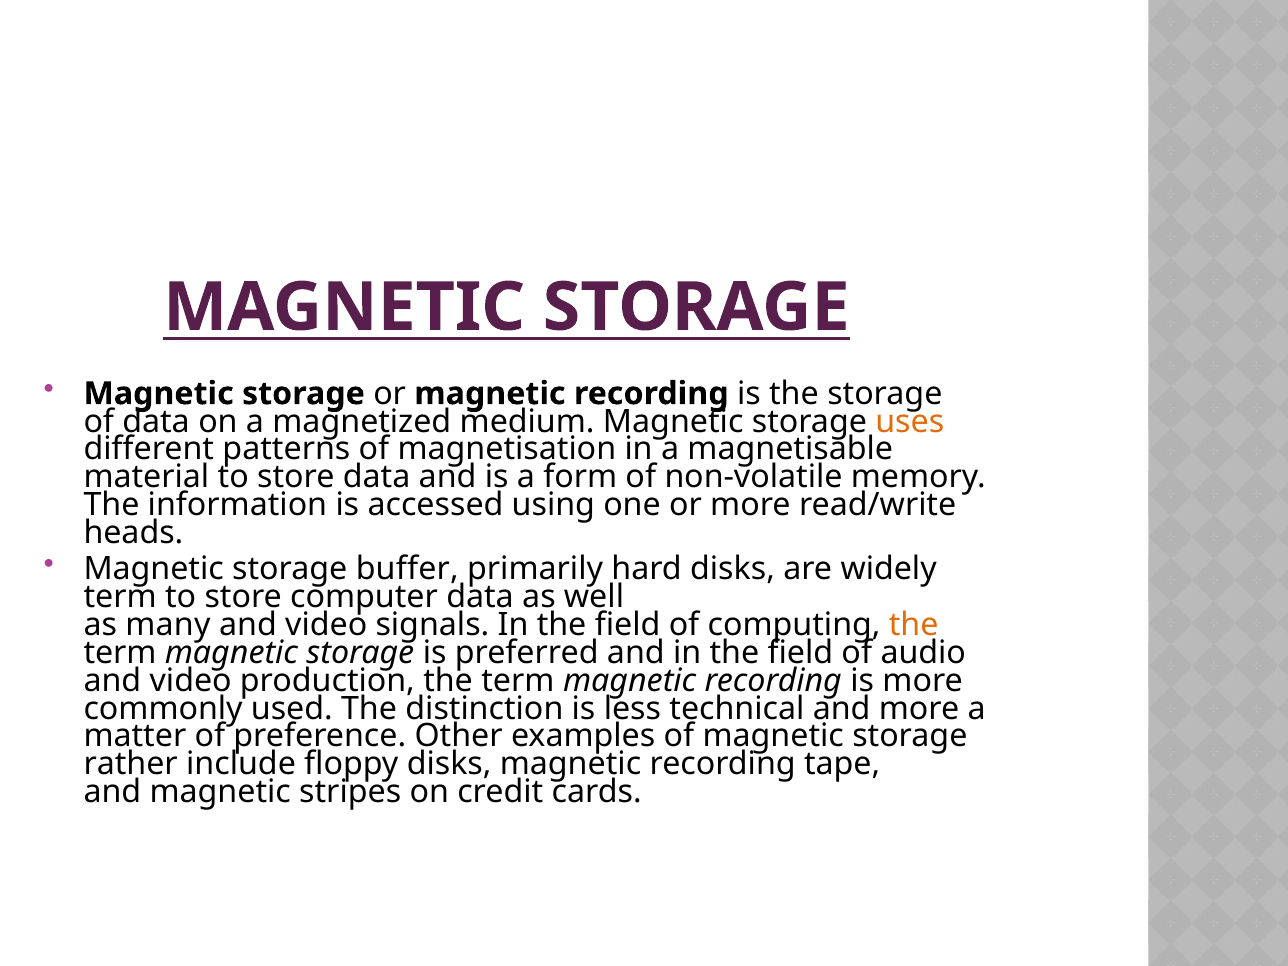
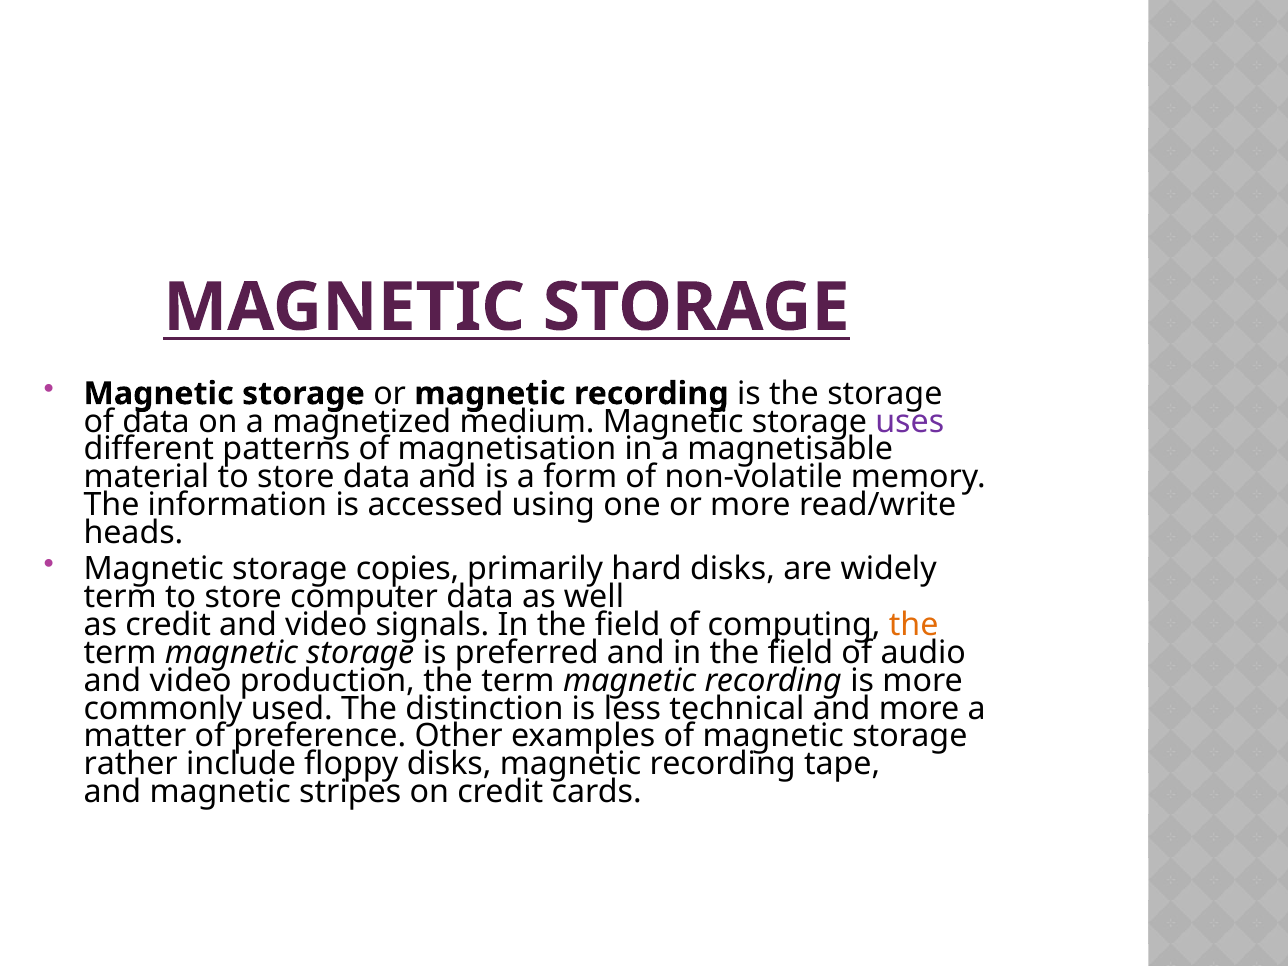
uses colour: orange -> purple
buffer: buffer -> copies
as many: many -> credit
